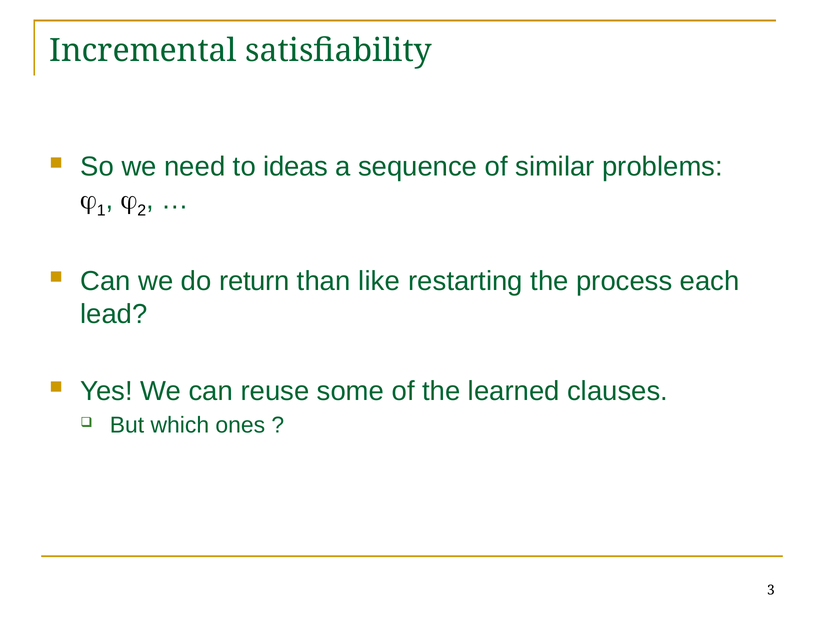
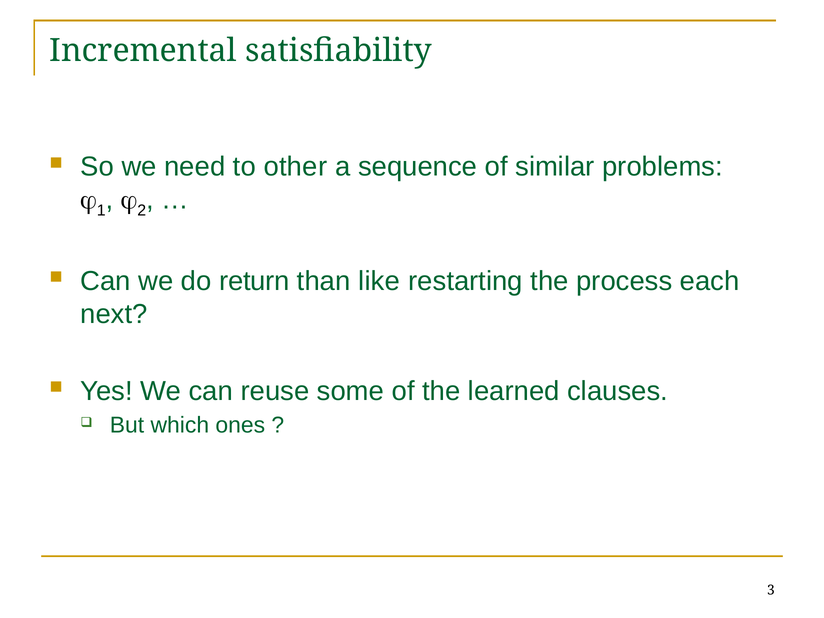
ideas: ideas -> other
lead: lead -> next
